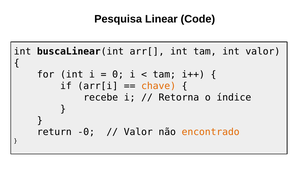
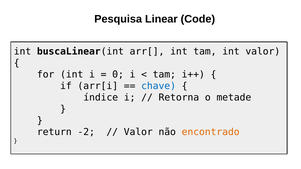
chave colour: orange -> blue
recebe: recebe -> índice
índice: índice -> metade
-0: -0 -> -2
